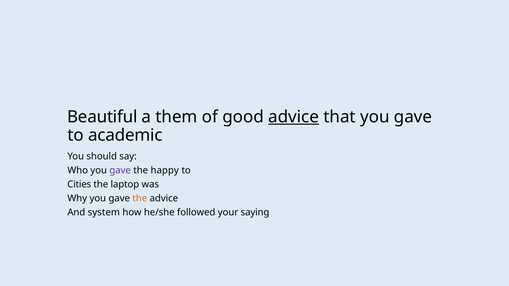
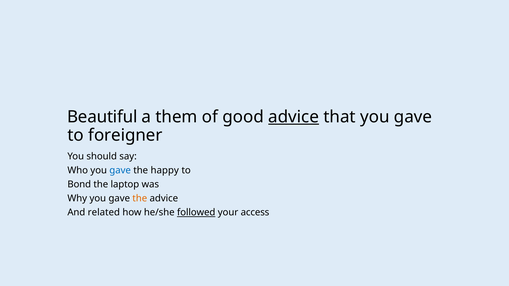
academic: academic -> foreigner
gave at (120, 171) colour: purple -> blue
Cities: Cities -> Bond
system: system -> related
followed underline: none -> present
saying: saying -> access
